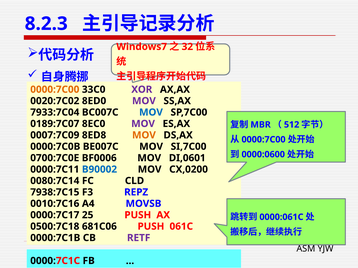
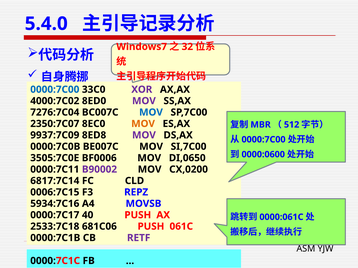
8.2.3: 8.2.3 -> 5.4.0
0000:7C00 at (55, 90) colour: orange -> blue
0020:7C02: 0020:7C02 -> 4000:7C02
7933:7C04: 7933:7C04 -> 7276:7C04
0189:7C07: 0189:7C07 -> 2350:7C07
MOV at (143, 124) colour: purple -> orange
0007:7C09: 0007:7C09 -> 9937:7C09
MOV at (144, 135) colour: orange -> purple
0700:7C0E: 0700:7C0E -> 3505:7C0E
DI,0601: DI,0601 -> DI,0650
B90002 colour: blue -> purple
0080:7C14: 0080:7C14 -> 6817:7C14
7938:7C15: 7938:7C15 -> 0006:7C15
0010:7C16: 0010:7C16 -> 5934:7C16
25: 25 -> 40
0500:7C18: 0500:7C18 -> 2533:7C18
